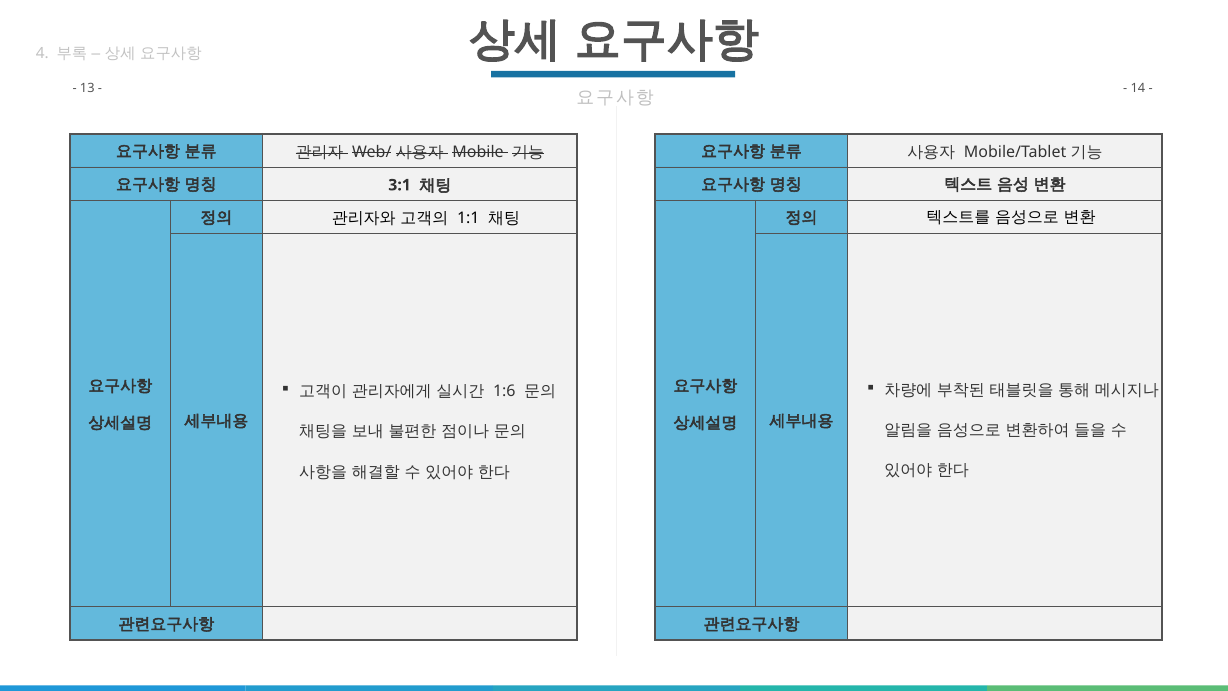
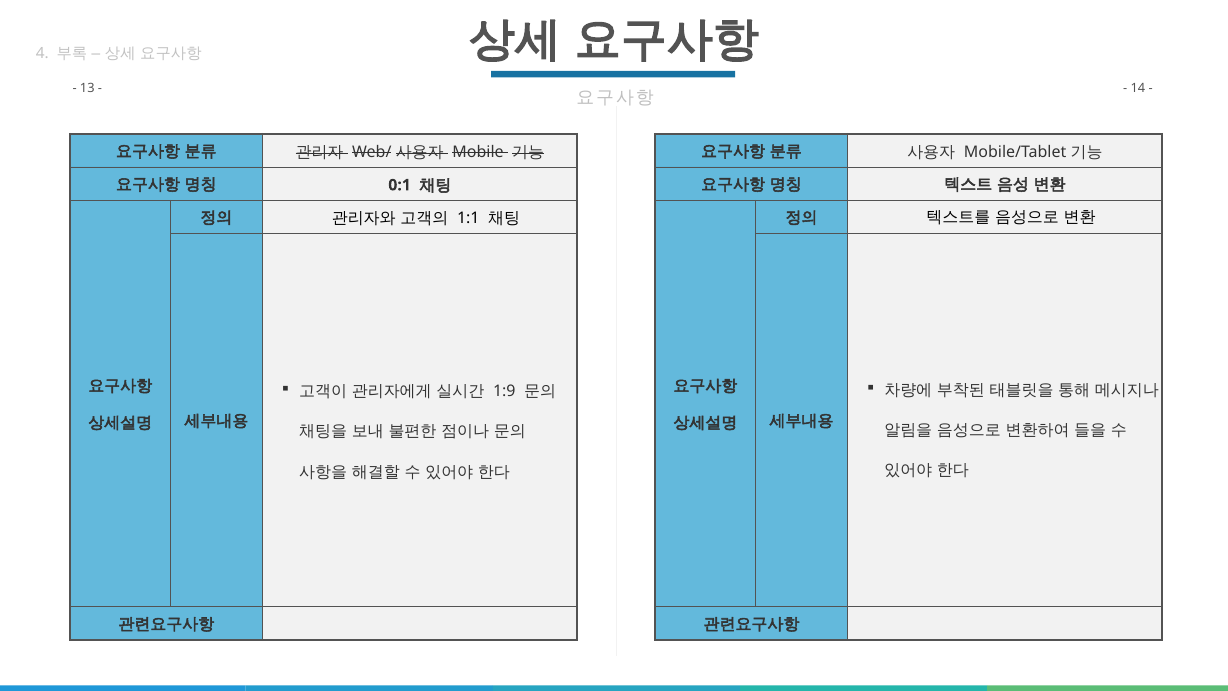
3:1: 3:1 -> 0:1
1:6: 1:6 -> 1:9
